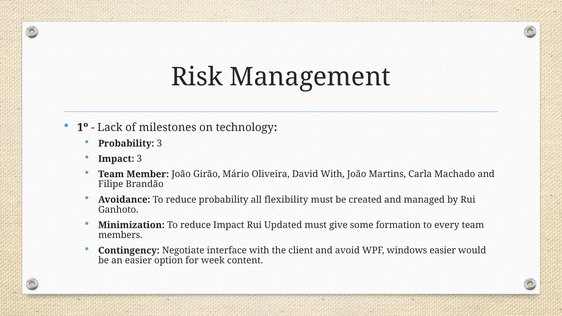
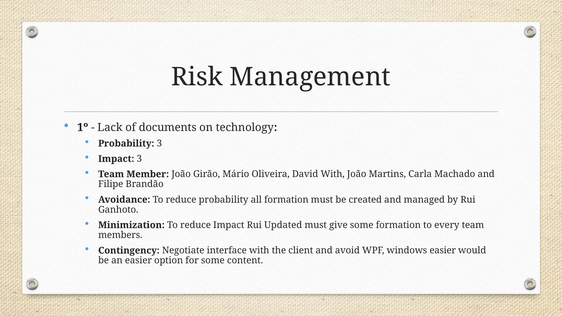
milestones: milestones -> documents
all flexibility: flexibility -> formation
for week: week -> some
